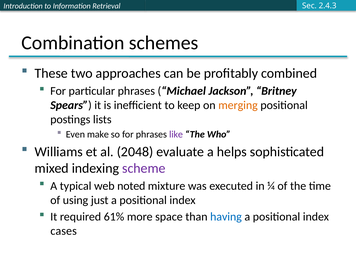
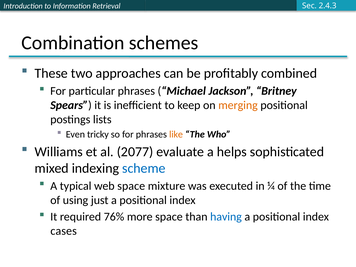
make: make -> tricky
like colour: purple -> orange
2048: 2048 -> 2077
scheme colour: purple -> blue
web noted: noted -> space
61%: 61% -> 76%
